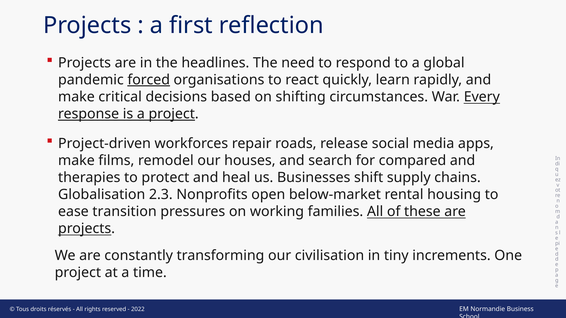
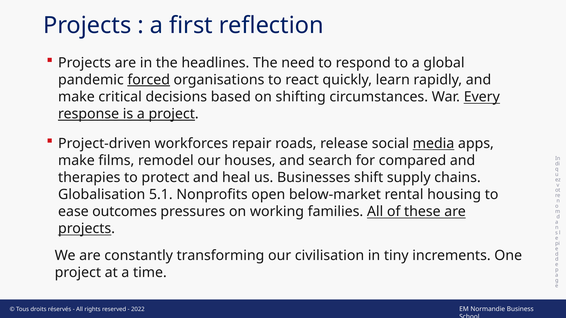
media underline: none -> present
2.3: 2.3 -> 5.1
transition: transition -> outcomes
